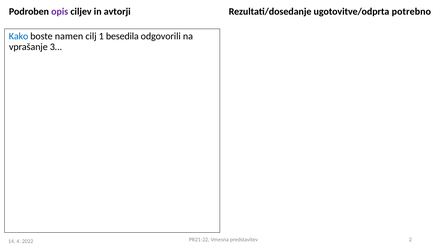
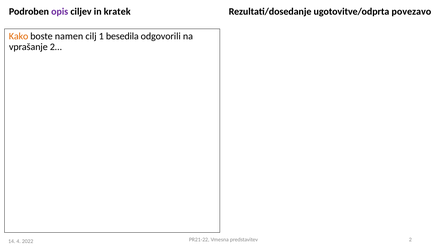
avtorji: avtorji -> kratek
potrebno: potrebno -> povezavo
Kako colour: blue -> orange
3…: 3… -> 2…
